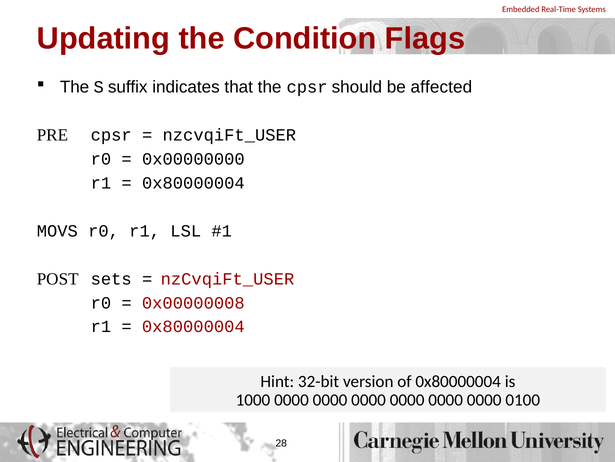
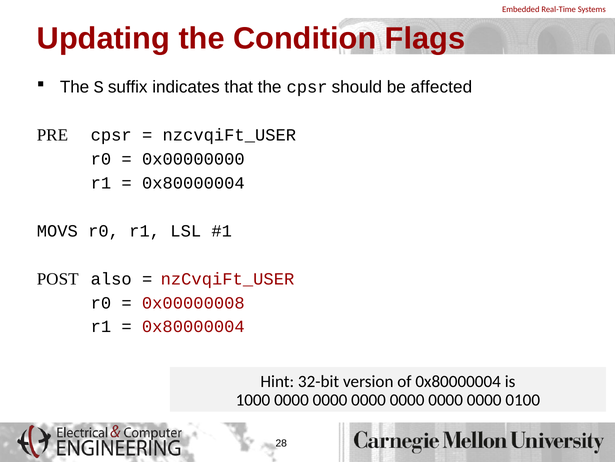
sets: sets -> also
